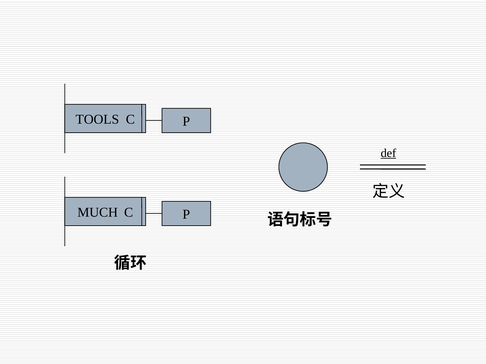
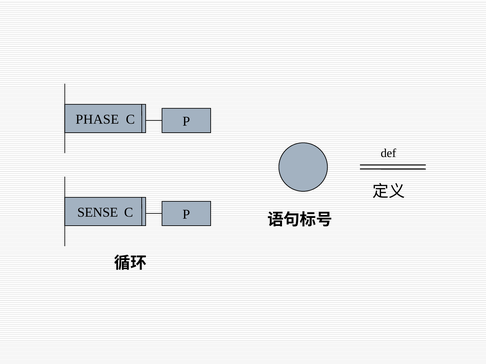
TOOLS: TOOLS -> PHASE
def underline: present -> none
MUCH: MUCH -> SENSE
